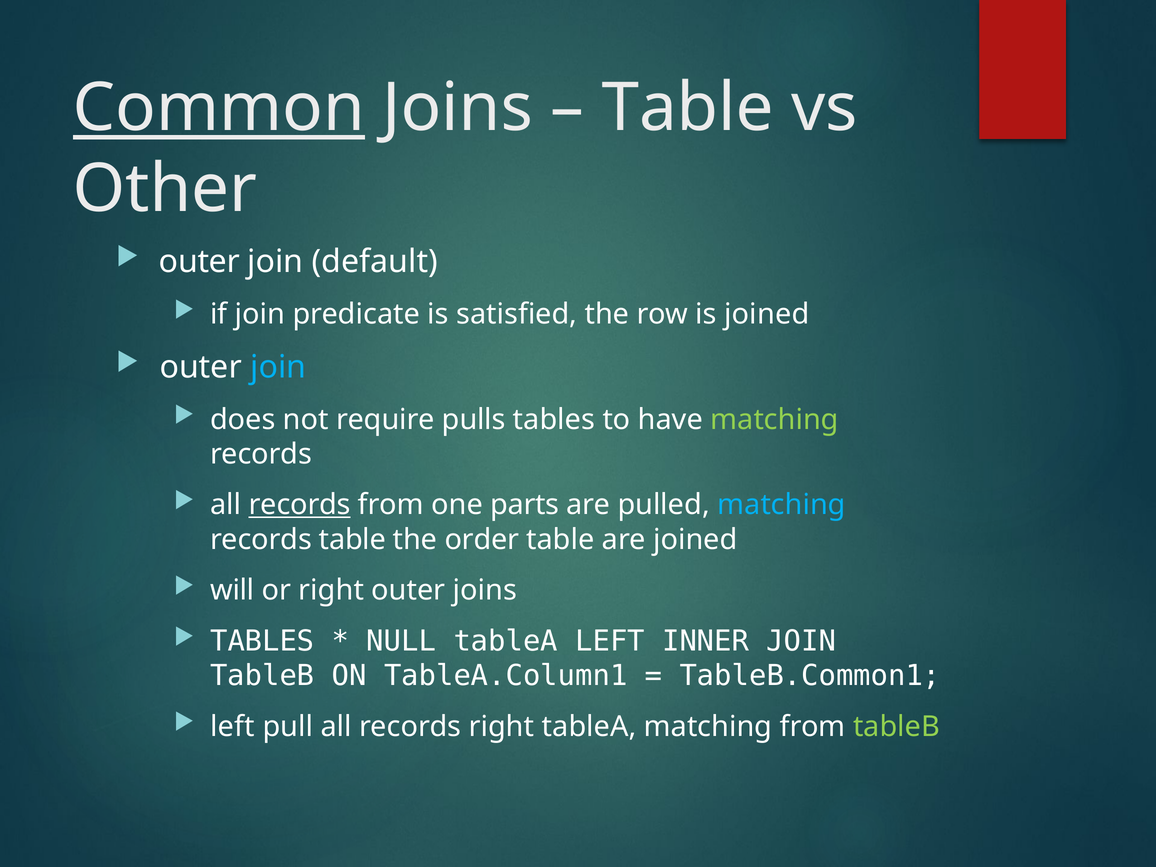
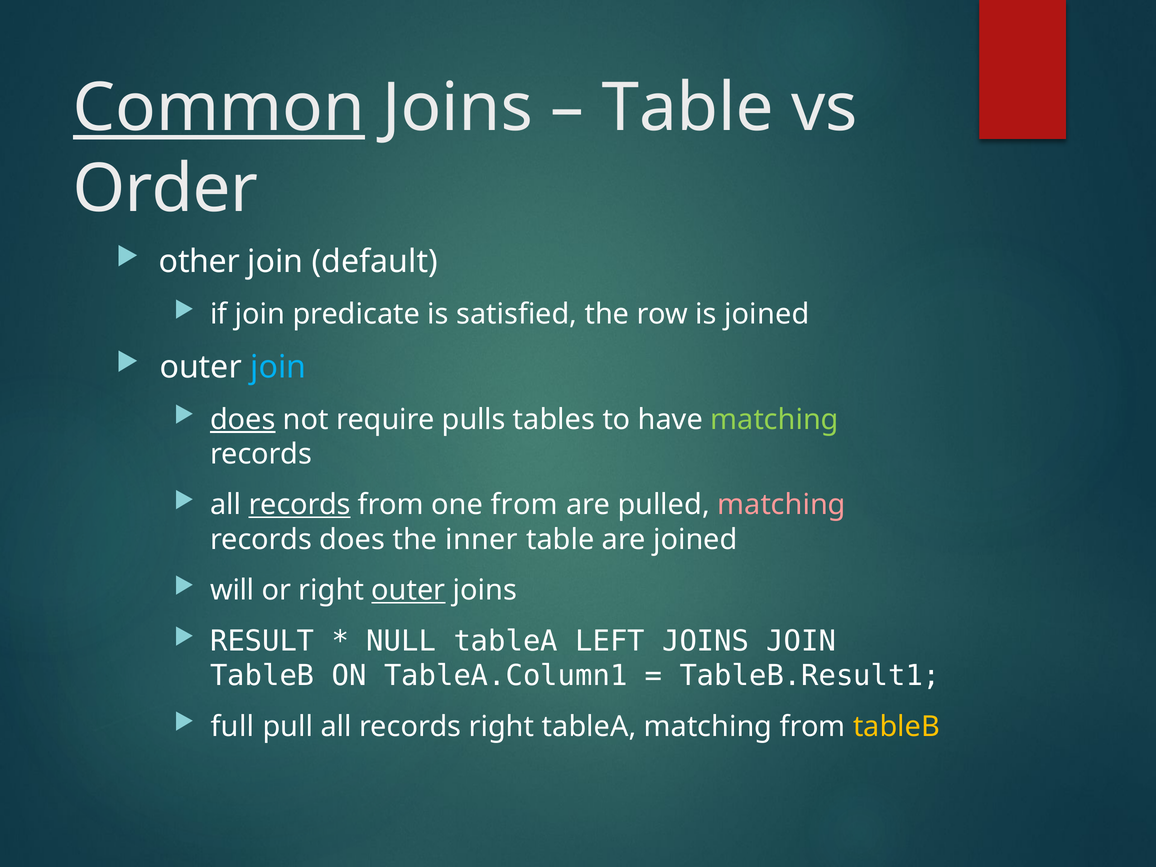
Other: Other -> Order
outer at (199, 262): outer -> other
does at (243, 420) underline: none -> present
one parts: parts -> from
matching at (782, 505) colour: light blue -> pink
records table: table -> does
order: order -> inner
outer at (408, 590) underline: none -> present
TABLES at (262, 641): TABLES -> RESULT
LEFT INNER: INNER -> JOINS
TableB.Common1: TableB.Common1 -> TableB.Result1
left at (233, 727): left -> full
tableB at (896, 727) colour: light green -> yellow
